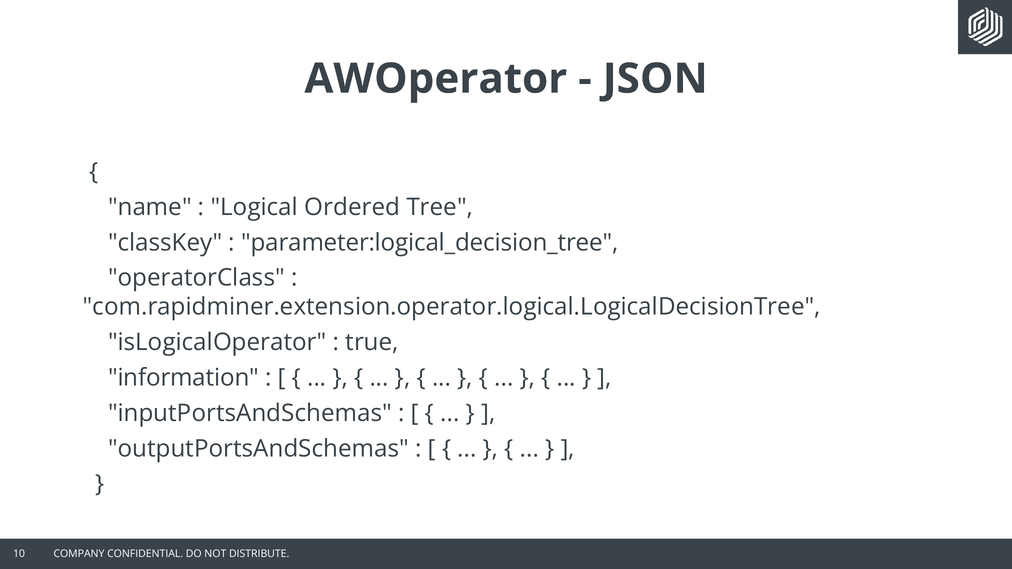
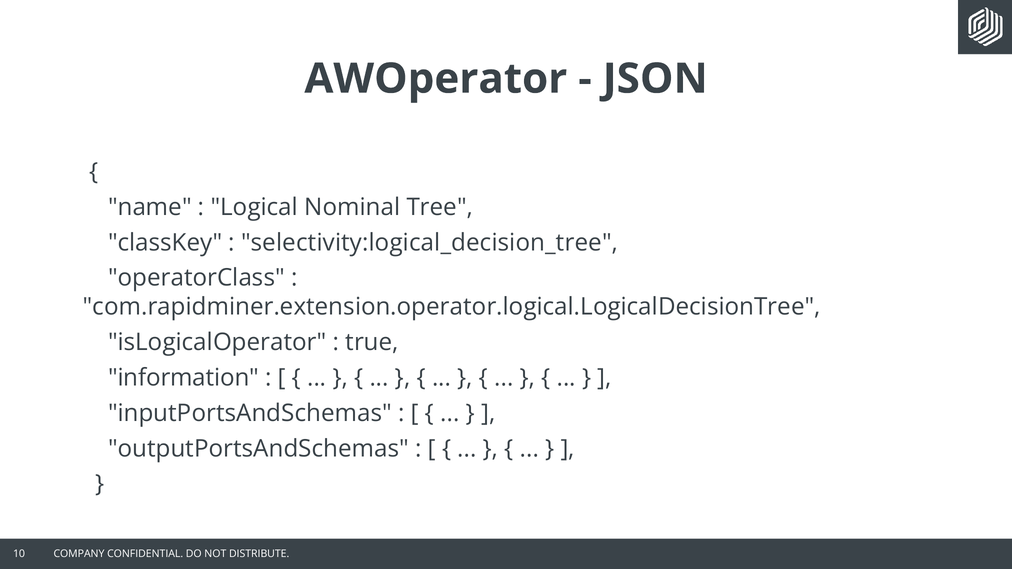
Ordered: Ordered -> Nominal
parameter:logical_decision_tree: parameter:logical_decision_tree -> selectivity:logical_decision_tree
